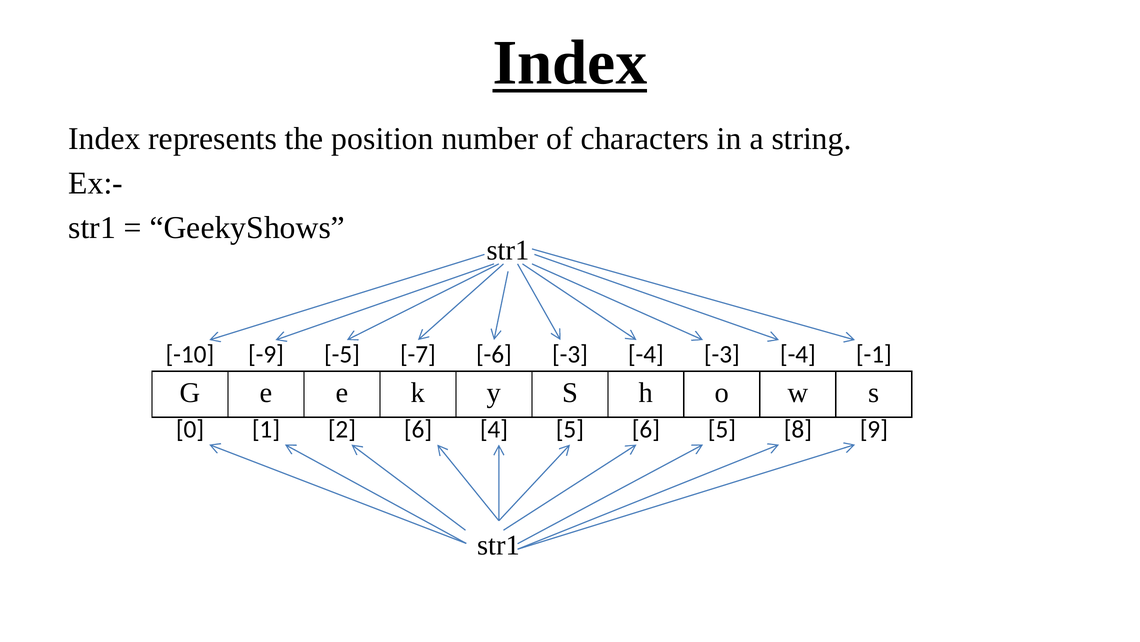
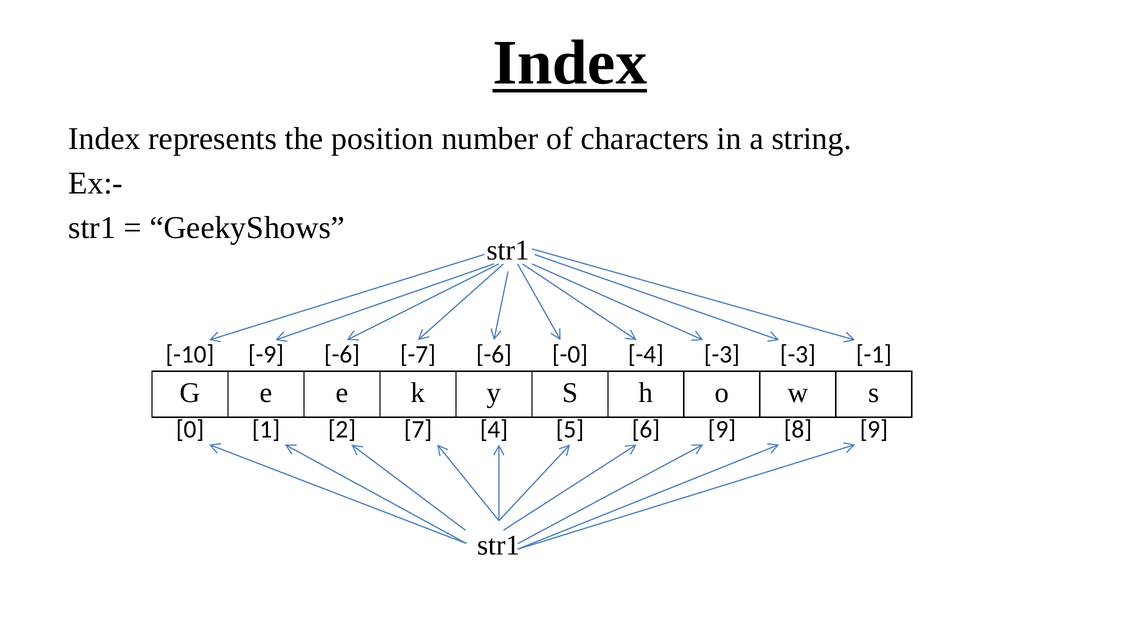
-9 -5: -5 -> -6
-6 -3: -3 -> -0
-4 -3 -4: -4 -> -3
2 6: 6 -> 7
6 5: 5 -> 9
